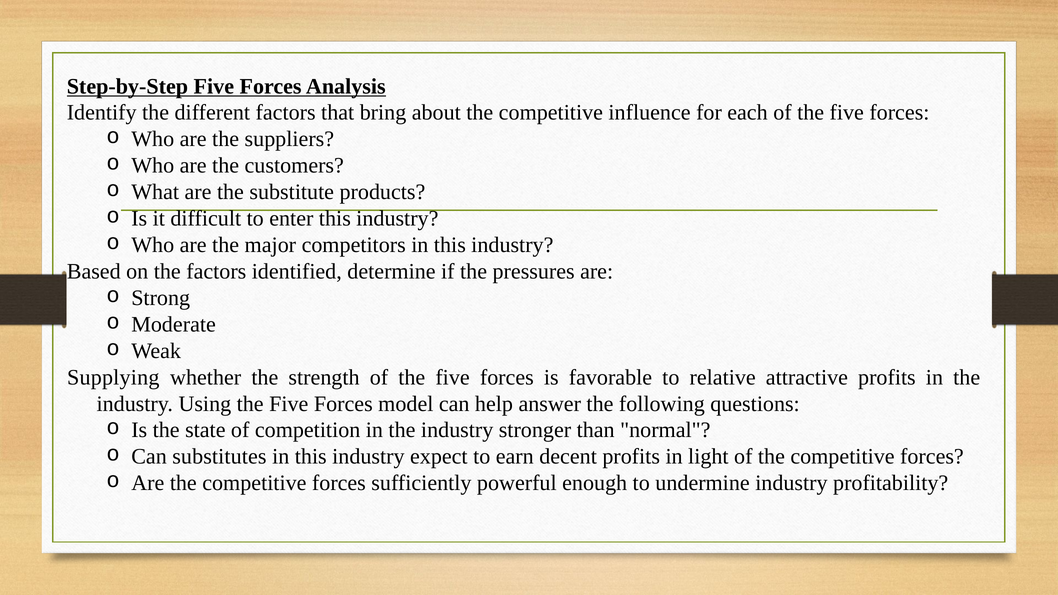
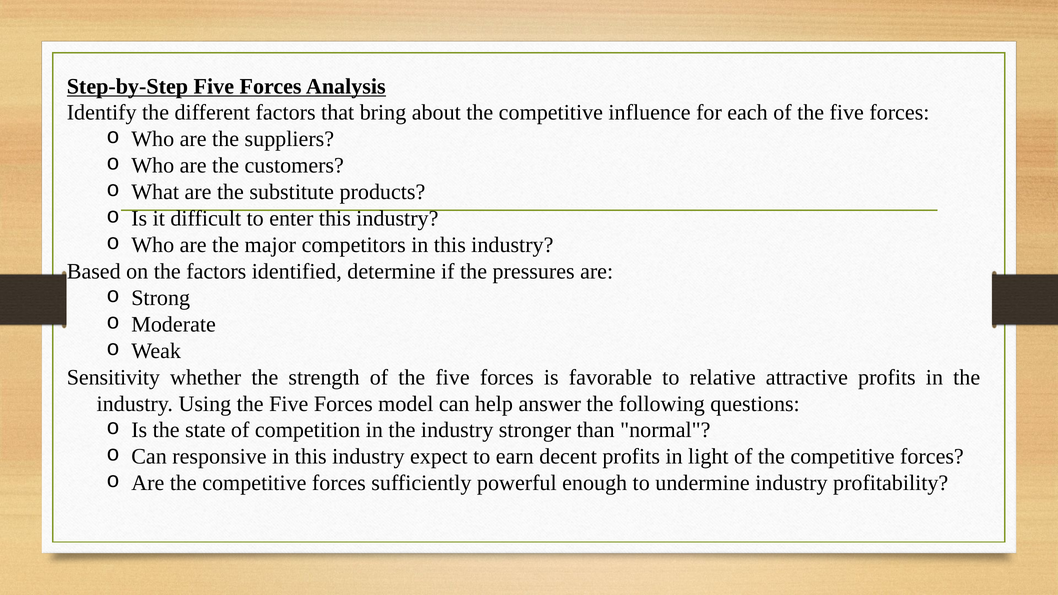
Supplying: Supplying -> Sensitivity
substitutes: substitutes -> responsive
